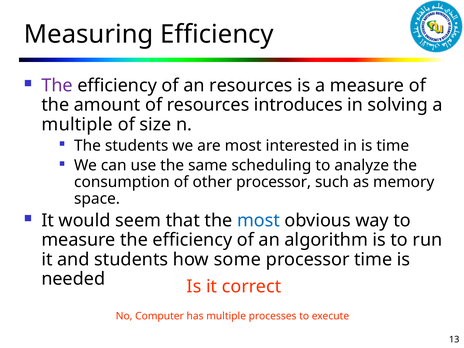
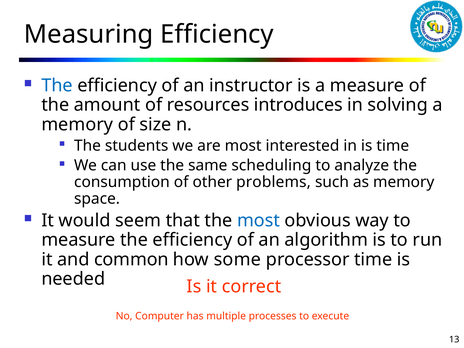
The at (57, 85) colour: purple -> blue
an resources: resources -> instructor
multiple at (77, 124): multiple -> memory
other processor: processor -> problems
and students: students -> common
